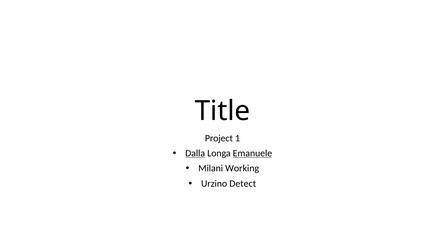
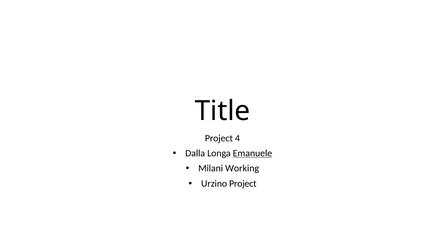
1: 1 -> 4
Dalla underline: present -> none
Urzino Detect: Detect -> Project
